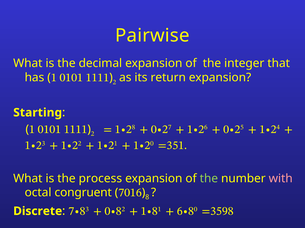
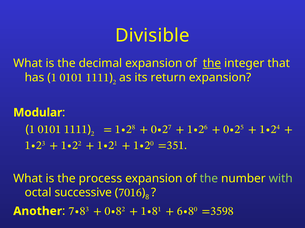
Pairwise: Pairwise -> Divisible
the at (212, 63) underline: none -> present
Starting: Starting -> Modular
with colour: pink -> light green
congruent: congruent -> successive
Discrete: Discrete -> Another
